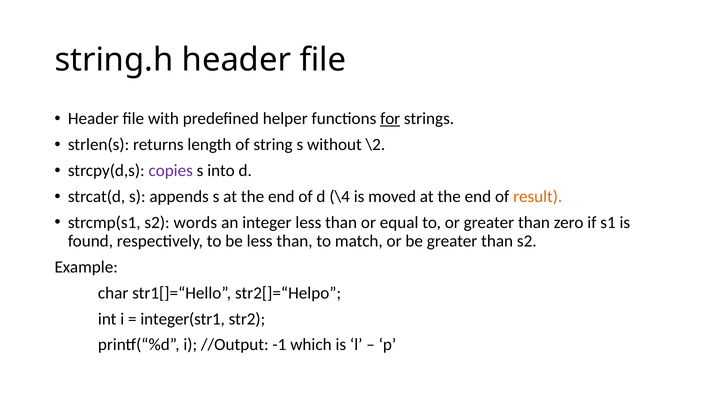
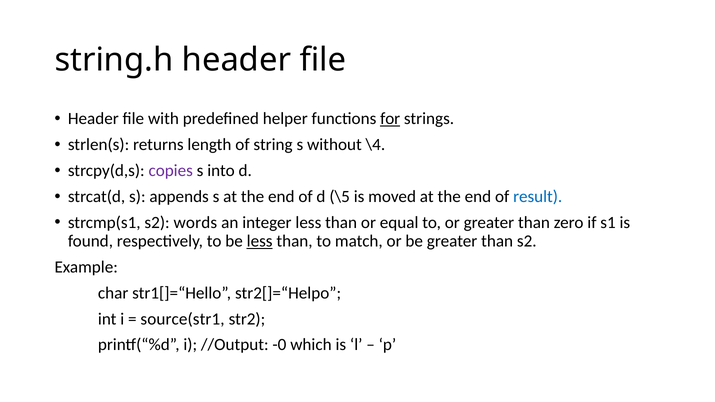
\2: \2 -> \4
\4: \4 -> \5
result colour: orange -> blue
less at (260, 241) underline: none -> present
integer(str1: integer(str1 -> source(str1
-1: -1 -> -0
